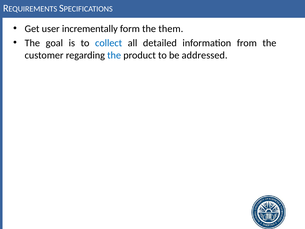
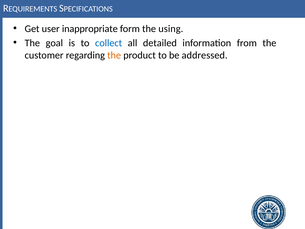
incrementally: incrementally -> inappropriate
them: them -> using
the at (114, 55) colour: blue -> orange
